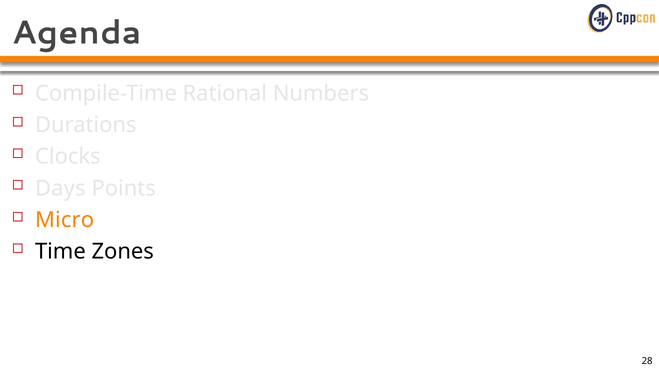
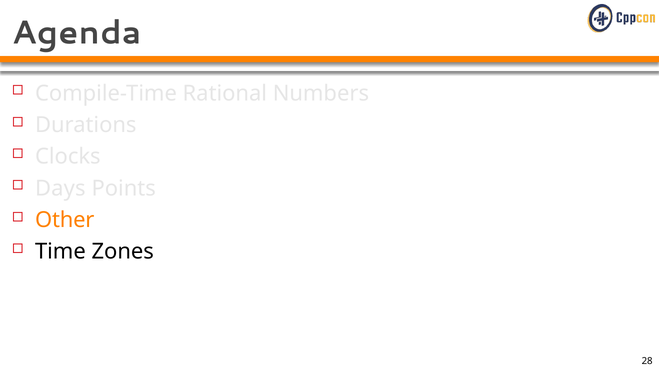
Micro: Micro -> Other
